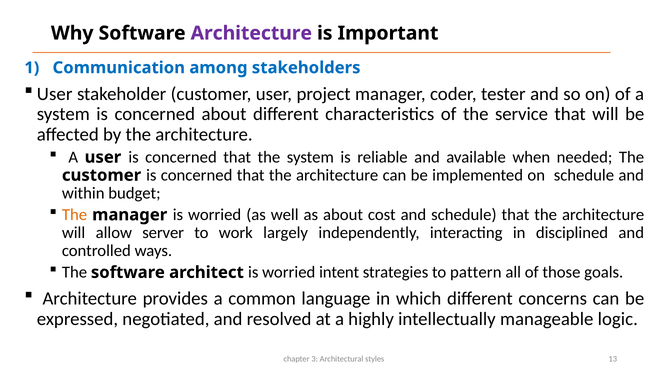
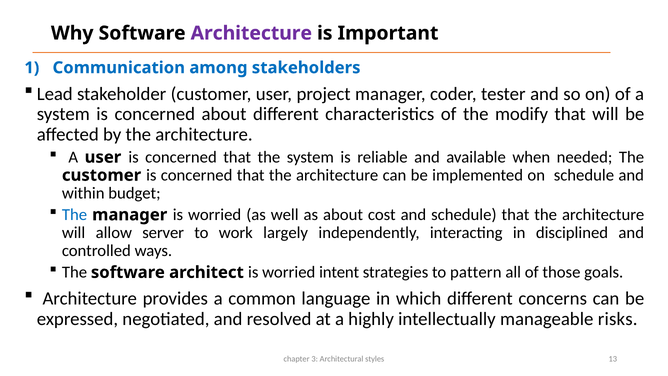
User at (55, 94): User -> Lead
service: service -> modify
The at (75, 215) colour: orange -> blue
logic: logic -> risks
